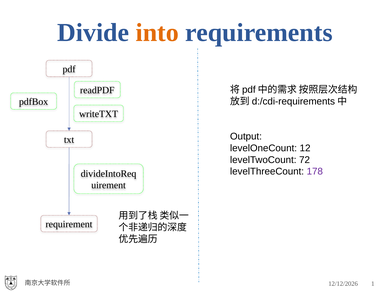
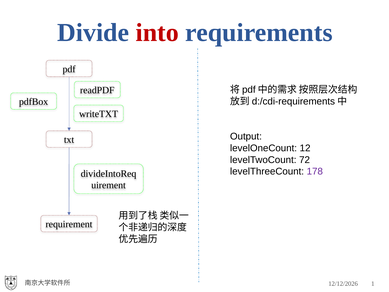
into colour: orange -> red
